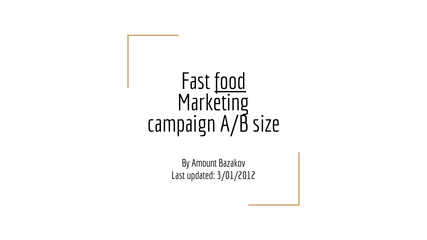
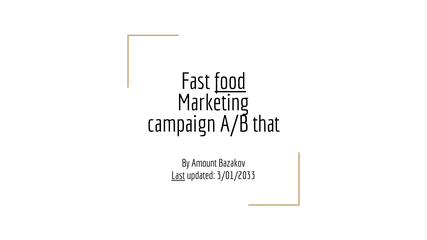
size: size -> that
Last underline: none -> present
3/01/2012: 3/01/2012 -> 3/01/2033
